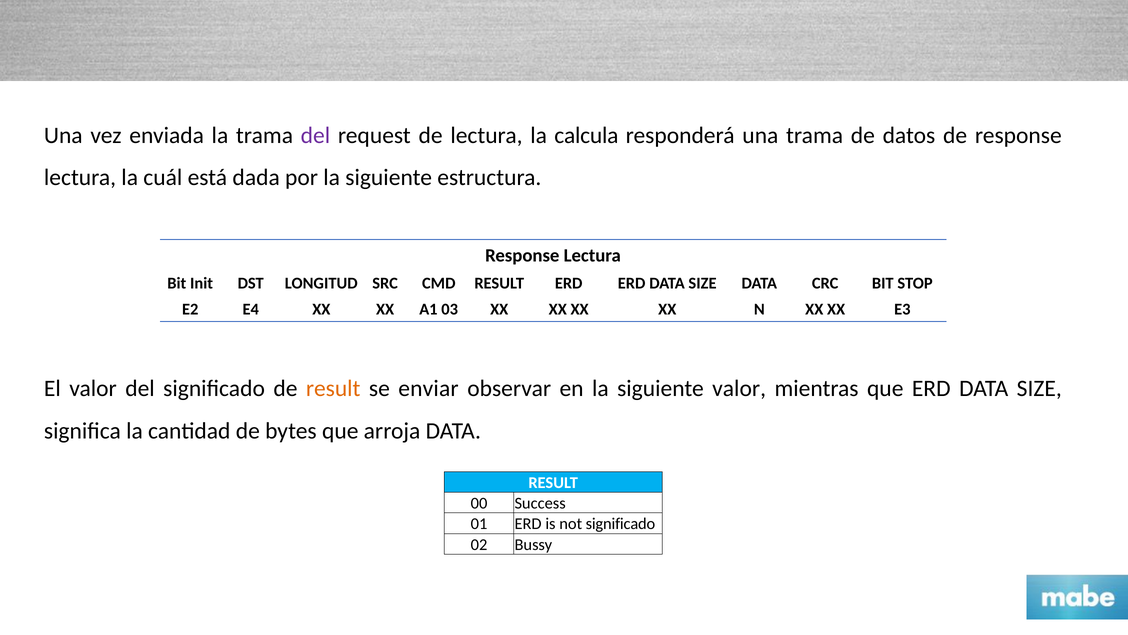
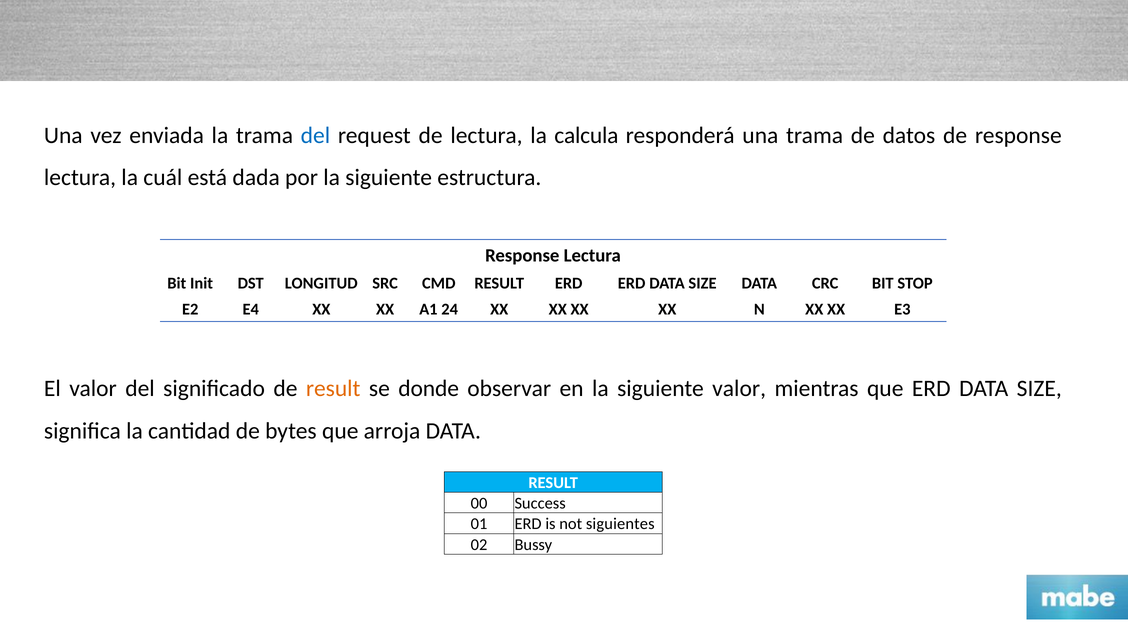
del at (315, 135) colour: purple -> blue
03: 03 -> 24
enviar: enviar -> donde
not significado: significado -> siguientes
